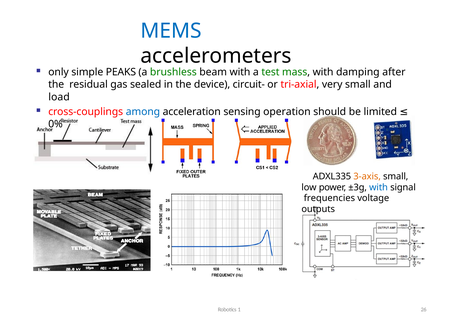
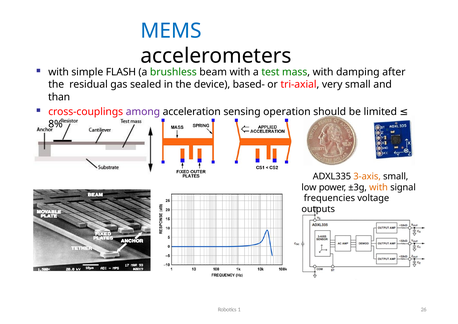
only at (59, 72): only -> with
PEAKS: PEAKS -> FLASH
circuit-: circuit- -> based-
load: load -> than
among colour: blue -> purple
0%: 0% -> 8%
with at (379, 187) colour: blue -> orange
